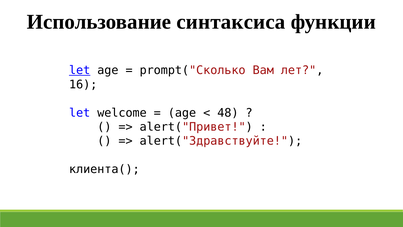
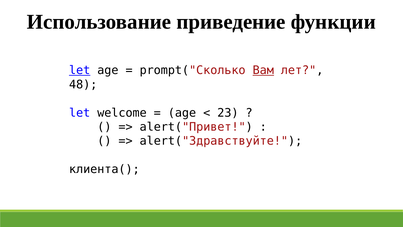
синтаксиса: синтаксиса -> приведение
Вам underline: none -> present
16: 16 -> 48
48: 48 -> 23
